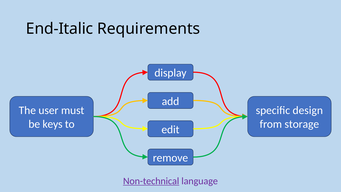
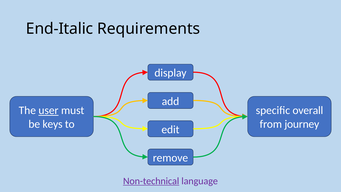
user underline: none -> present
design: design -> overall
storage: storage -> journey
